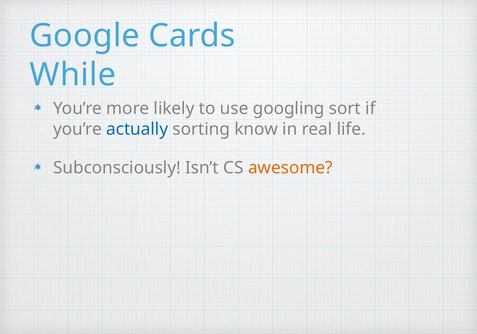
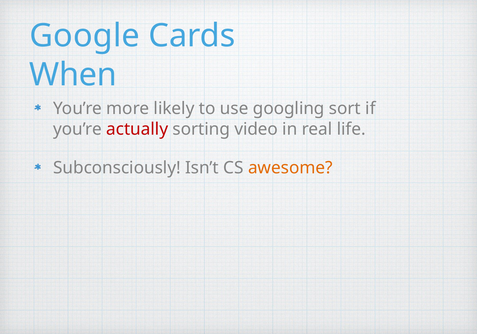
While: While -> When
actually colour: blue -> red
know: know -> video
